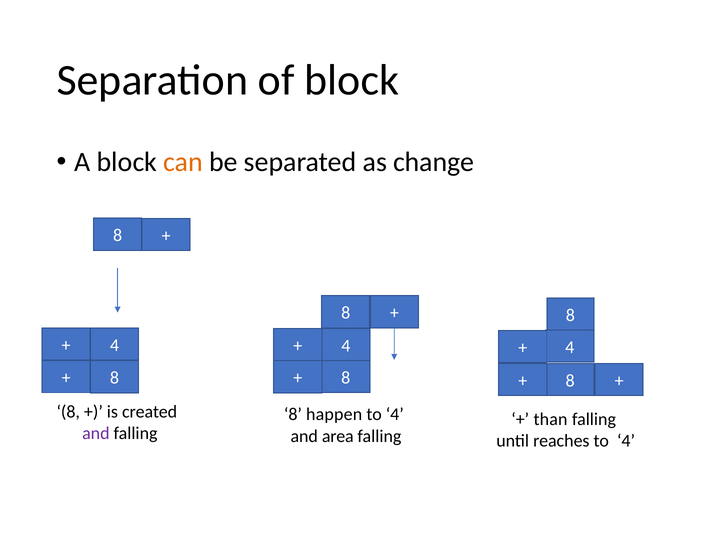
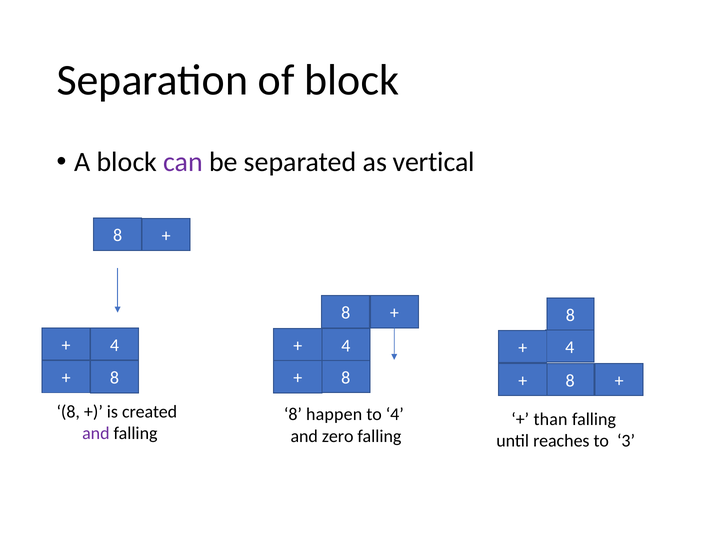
can colour: orange -> purple
change: change -> vertical
area: area -> zero
reaches to 4: 4 -> 3
